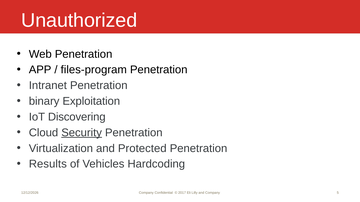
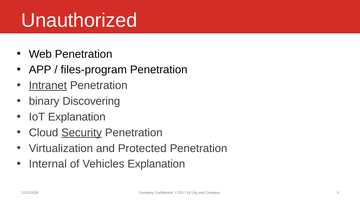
Intranet underline: none -> present
Exploitation: Exploitation -> Discovering
IoT Discovering: Discovering -> Explanation
Results: Results -> Internal
Vehicles Hardcoding: Hardcoding -> Explanation
